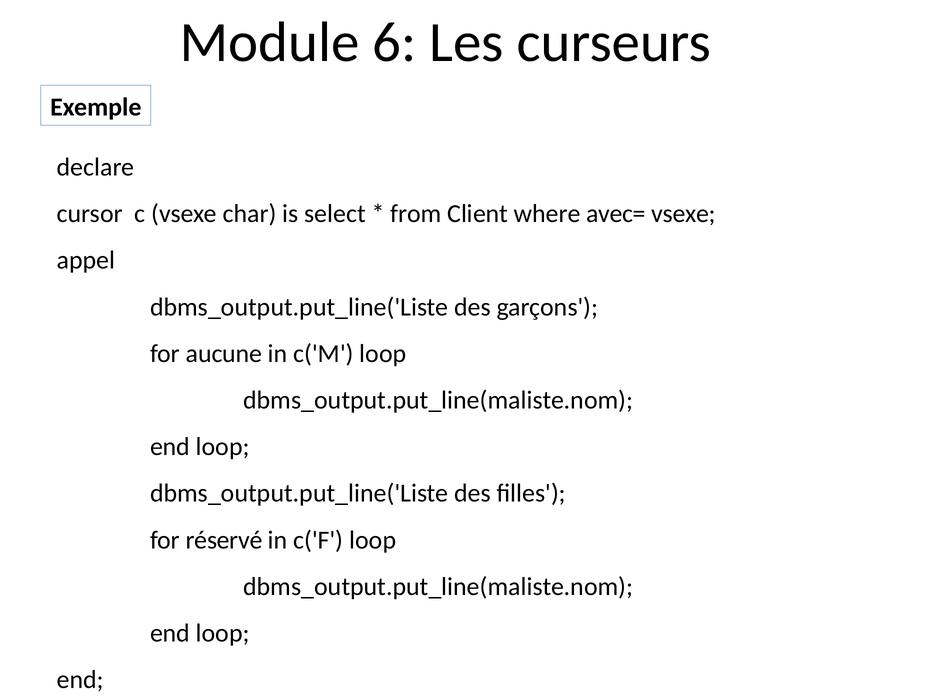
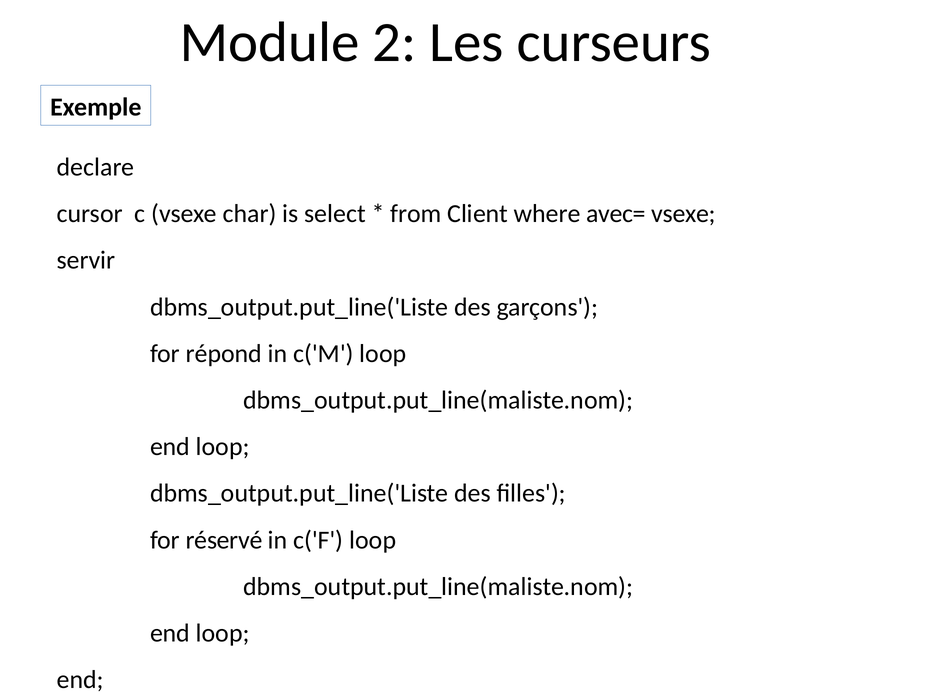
6: 6 -> 2
appel: appel -> servir
aucune: aucune -> répond
